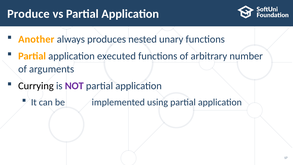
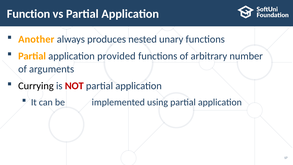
Produce: Produce -> Function
executed: executed -> provided
NOT colour: purple -> red
